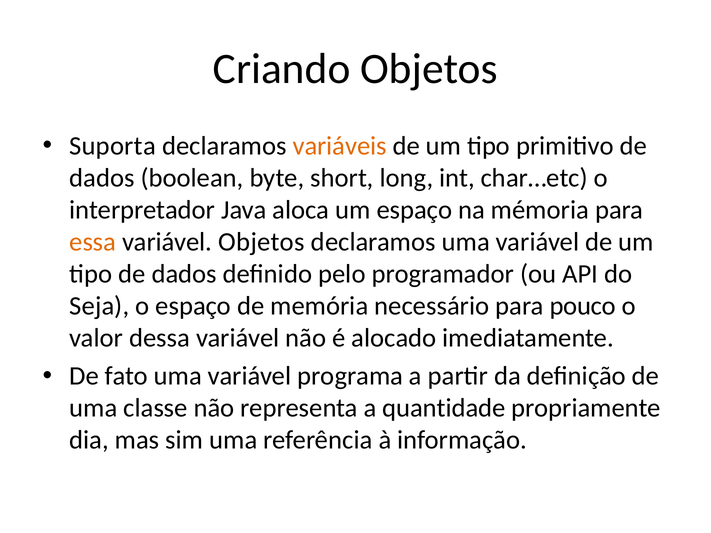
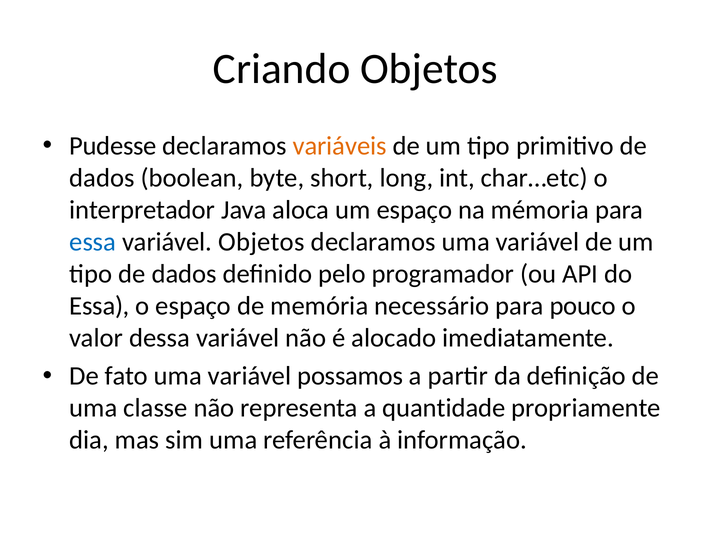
Suporta: Suporta -> Pudesse
essa at (93, 242) colour: orange -> blue
Seja at (99, 306): Seja -> Essa
programa: programa -> possamos
